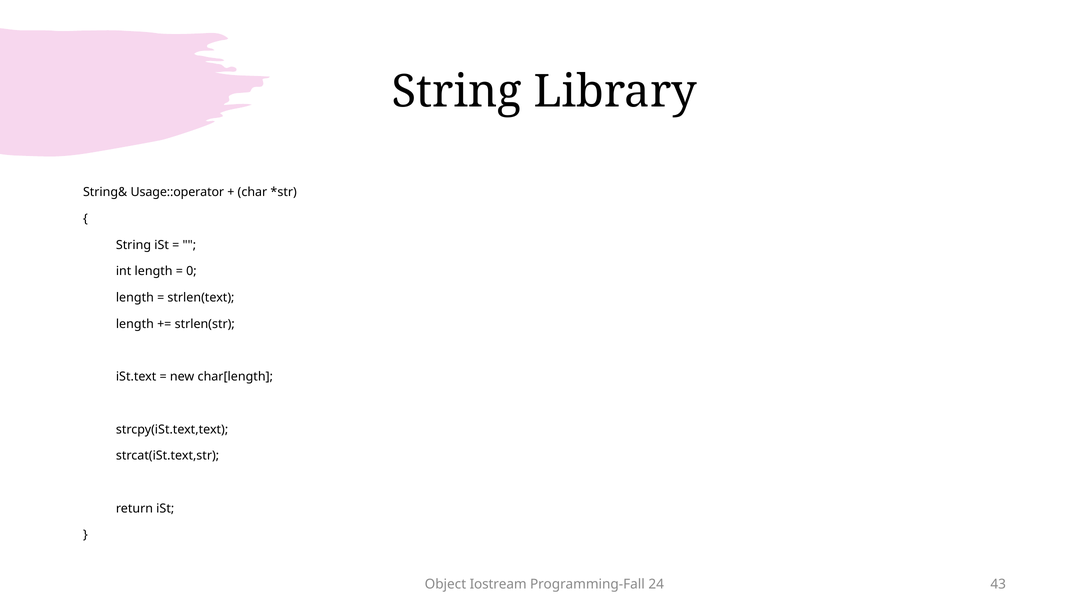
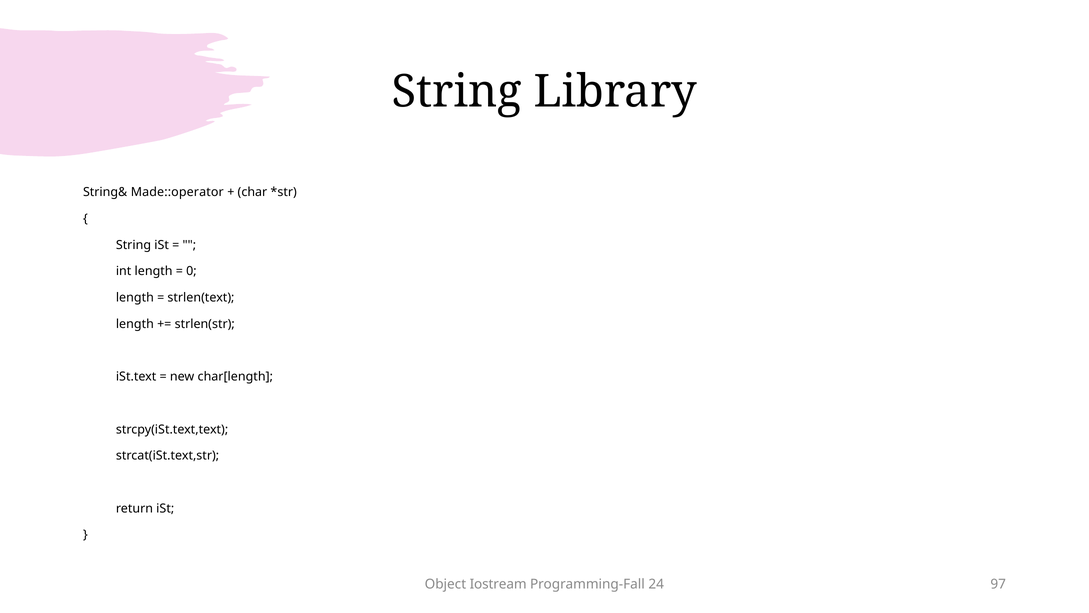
Usage::operator: Usage::operator -> Made::operator
43: 43 -> 97
